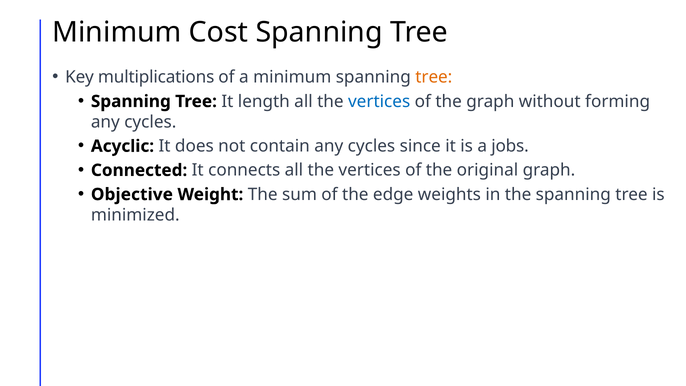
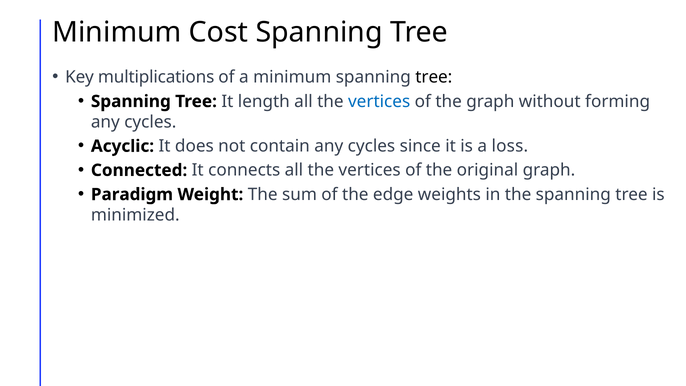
tree at (434, 77) colour: orange -> black
jobs: jobs -> loss
Objective: Objective -> Paradigm
